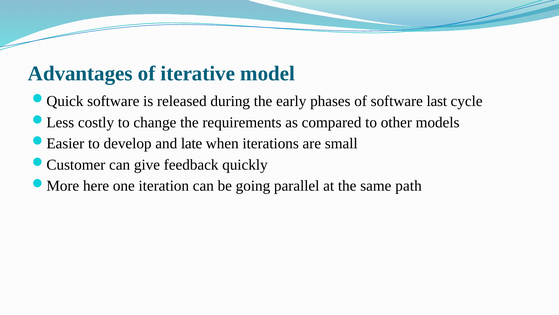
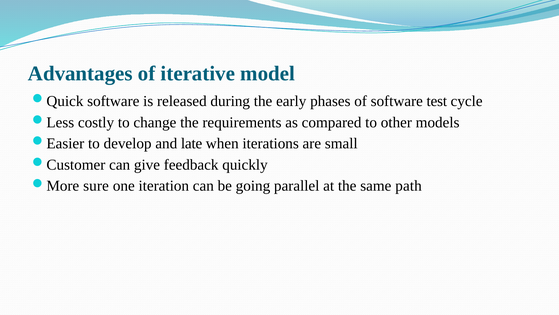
last: last -> test
here: here -> sure
